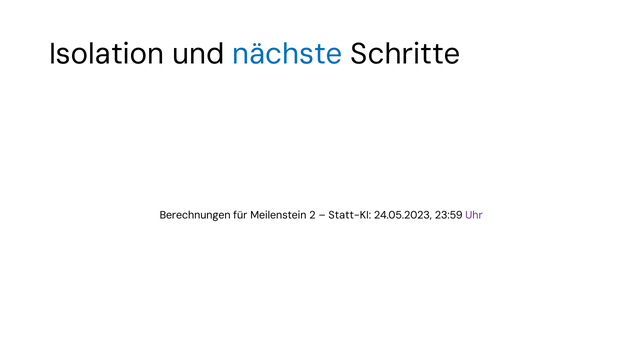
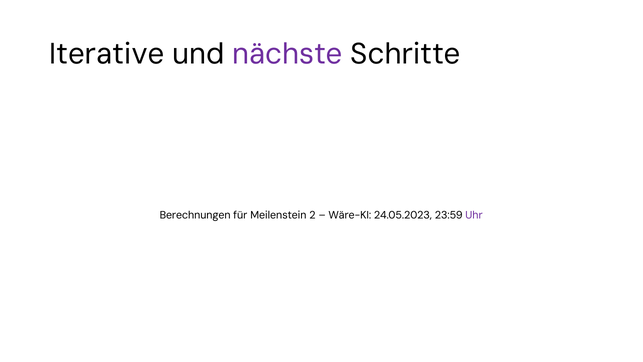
Isolation: Isolation -> Iterative
nächste colour: blue -> purple
Statt-KI: Statt-KI -> Wäre-KI
